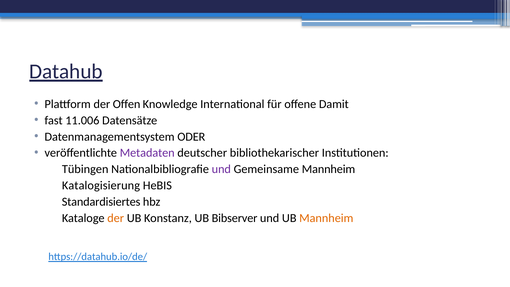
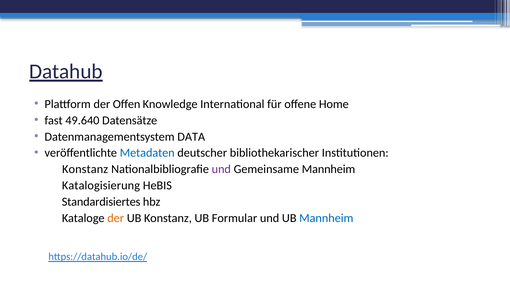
Damit: Damit -> Home
11.006: 11.006 -> 49.640
ODER: ODER -> DATA
Metadaten colour: purple -> blue
Tübingen at (85, 169): Tübingen -> Konstanz
Bibserver: Bibserver -> Formular
Mannheim at (326, 218) colour: orange -> blue
